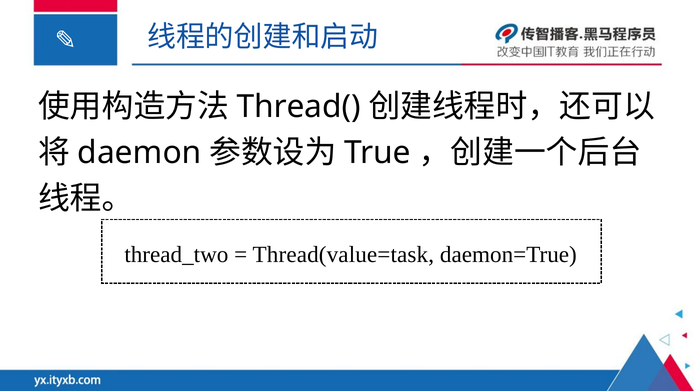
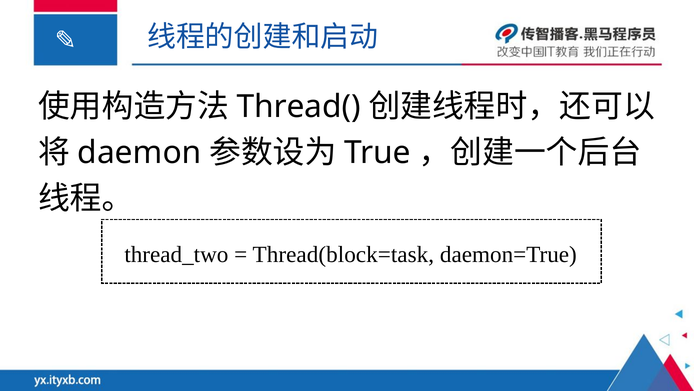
Thread(value=task: Thread(value=task -> Thread(block=task
